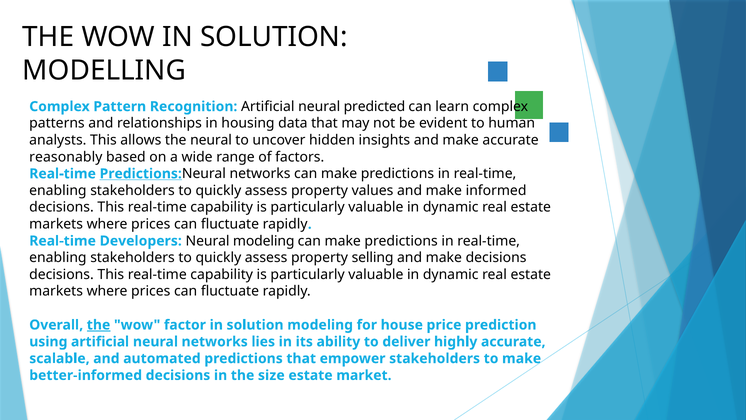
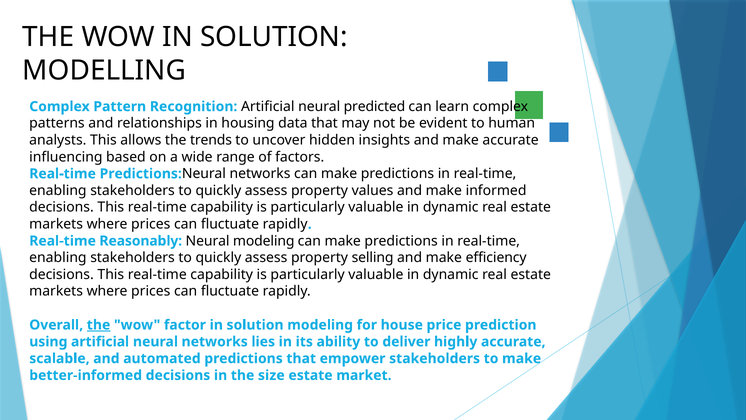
the neural: neural -> trends
reasonably: reasonably -> influencing
Predictions at (141, 174) underline: present -> none
Developers: Developers -> Reasonably
make decisions: decisions -> efficiency
